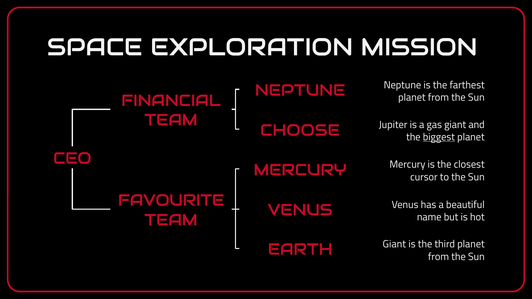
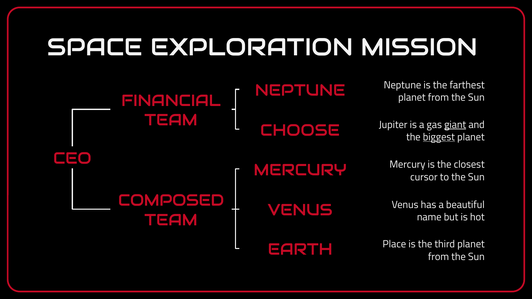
giant at (455, 125) underline: none -> present
FAVOURITE: FAVOURITE -> COMPOSED
Giant at (394, 244): Giant -> Place
